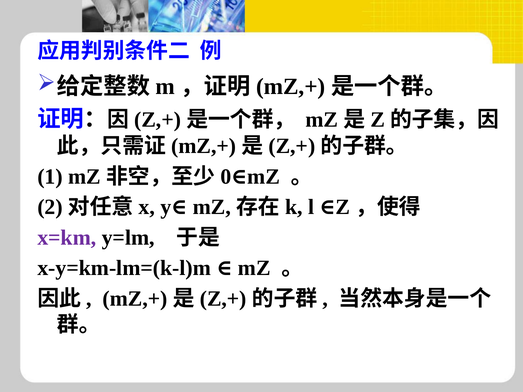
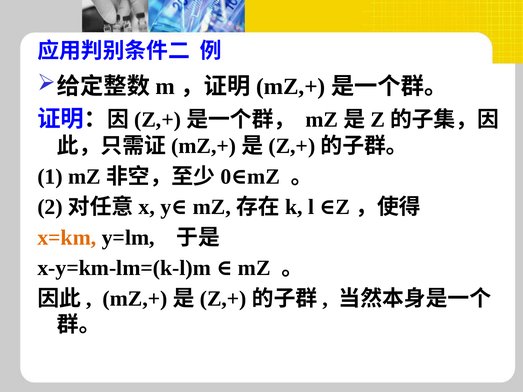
x=km colour: purple -> orange
